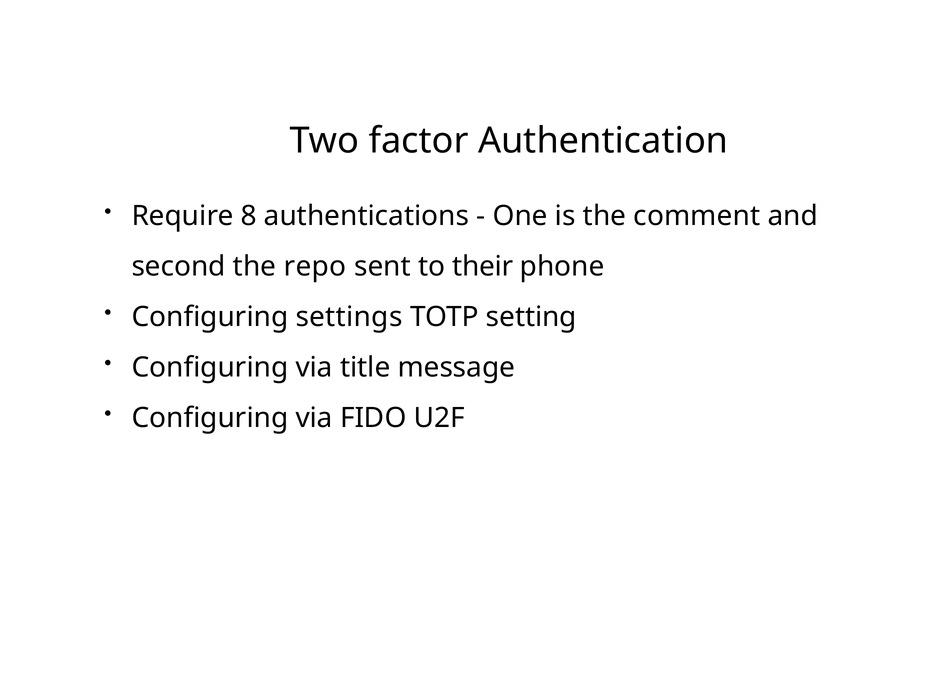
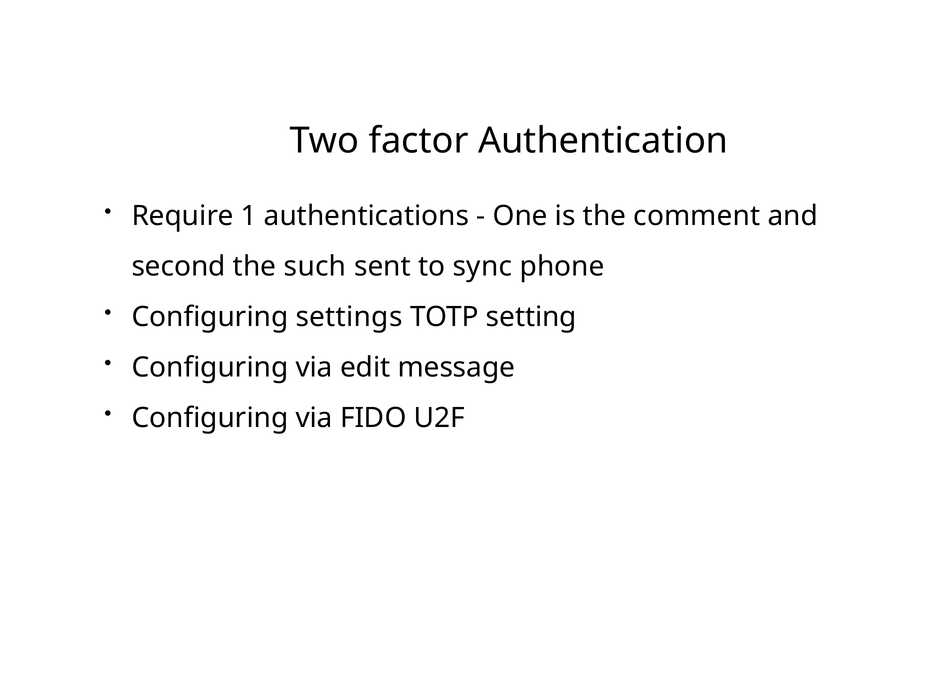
8: 8 -> 1
repo: repo -> such
their: their -> sync
title: title -> edit
